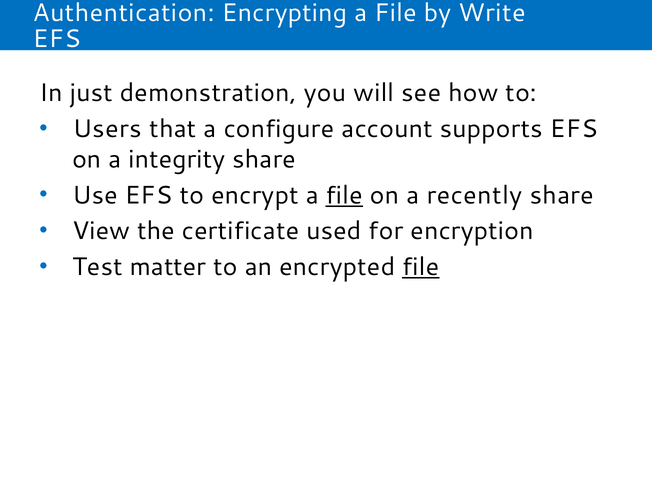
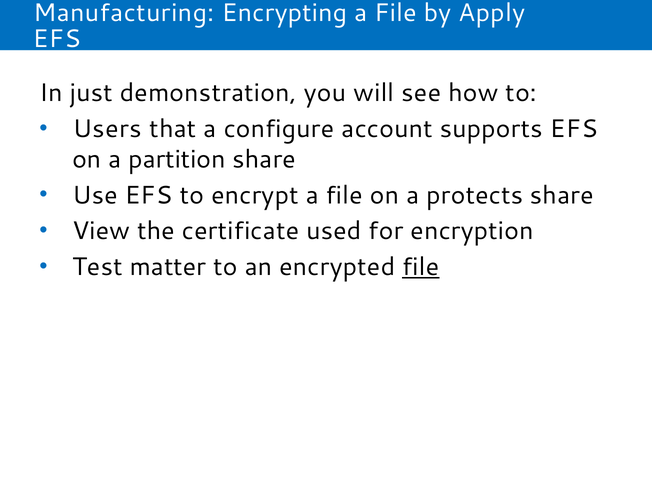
Authentication: Authentication -> Manufacturing
Write: Write -> Apply
integrity: integrity -> partition
file at (344, 195) underline: present -> none
recently: recently -> protects
